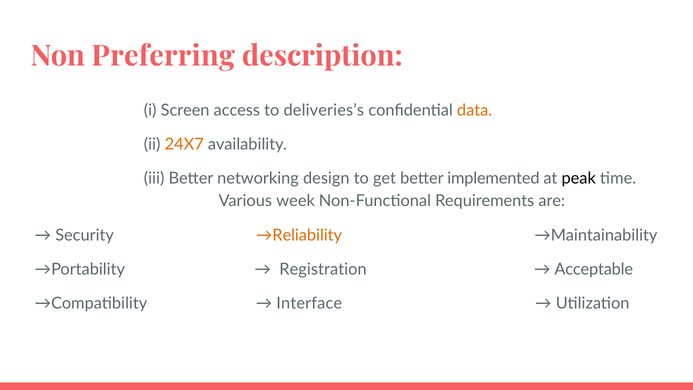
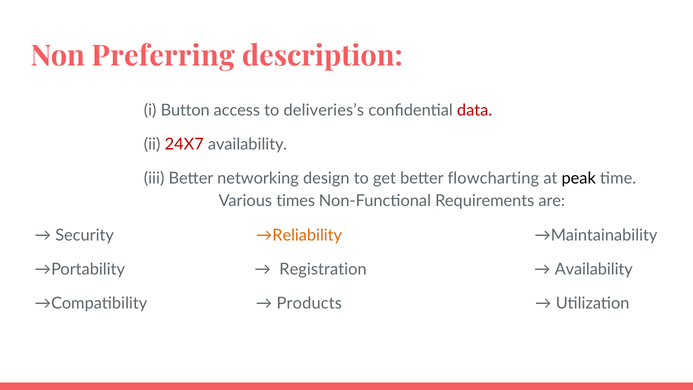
Screen: Screen -> Button
data colour: orange -> red
24X7 colour: orange -> red
implemented: implemented -> flowcharting
week: week -> times
Acceptable at (594, 269): Acceptable -> Availability
Interface: Interface -> Products
